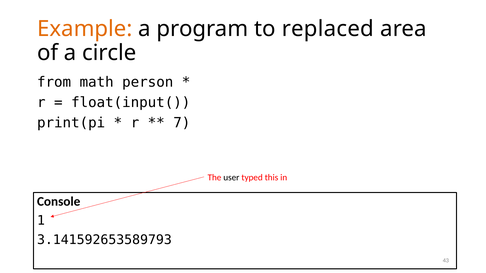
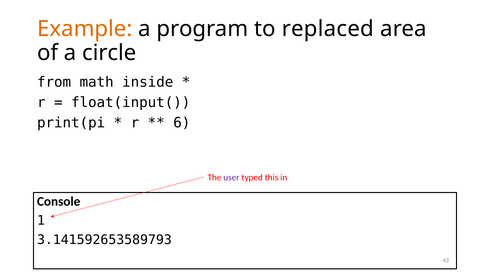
person: person -> inside
7: 7 -> 6
user colour: black -> purple
